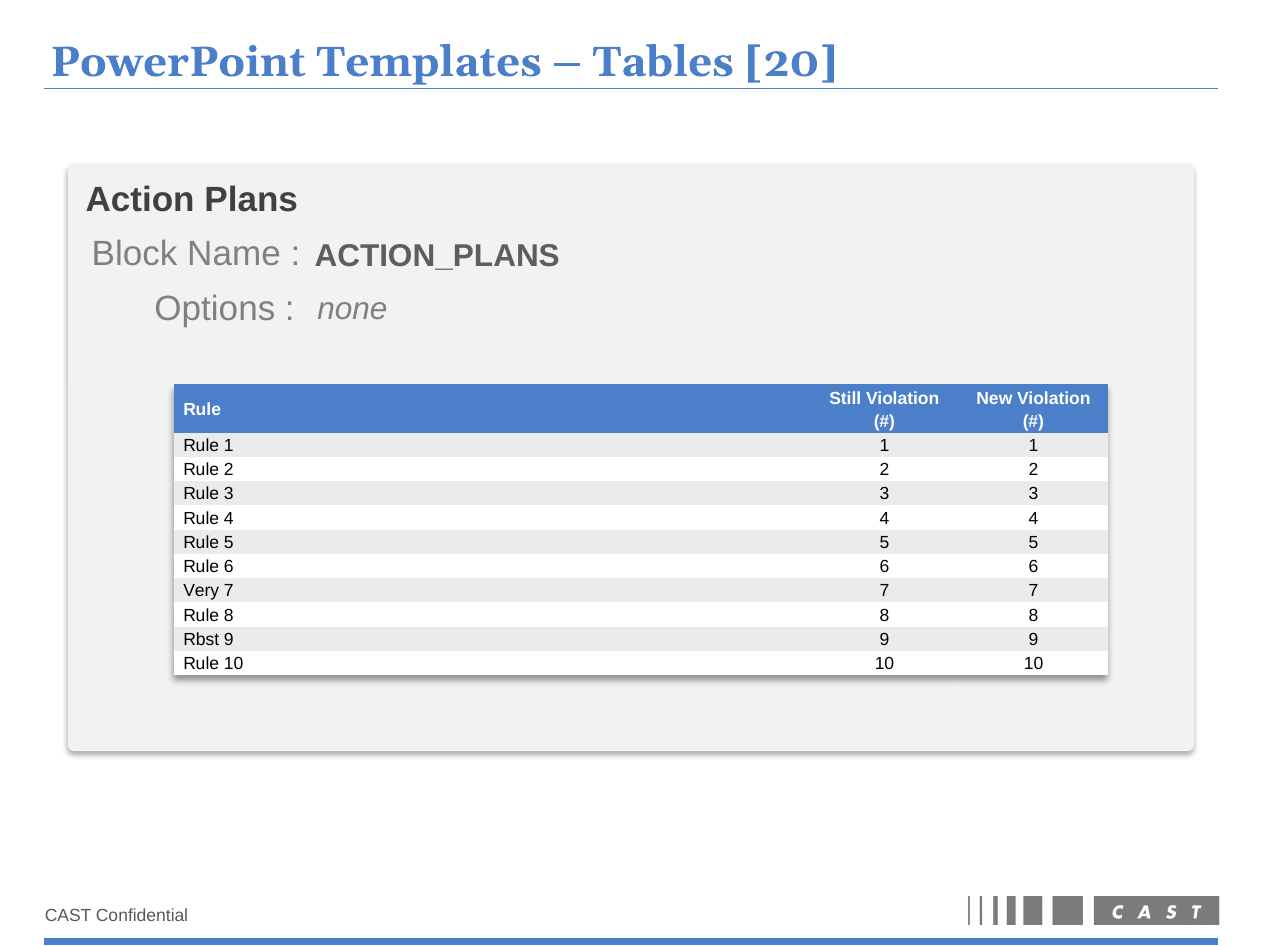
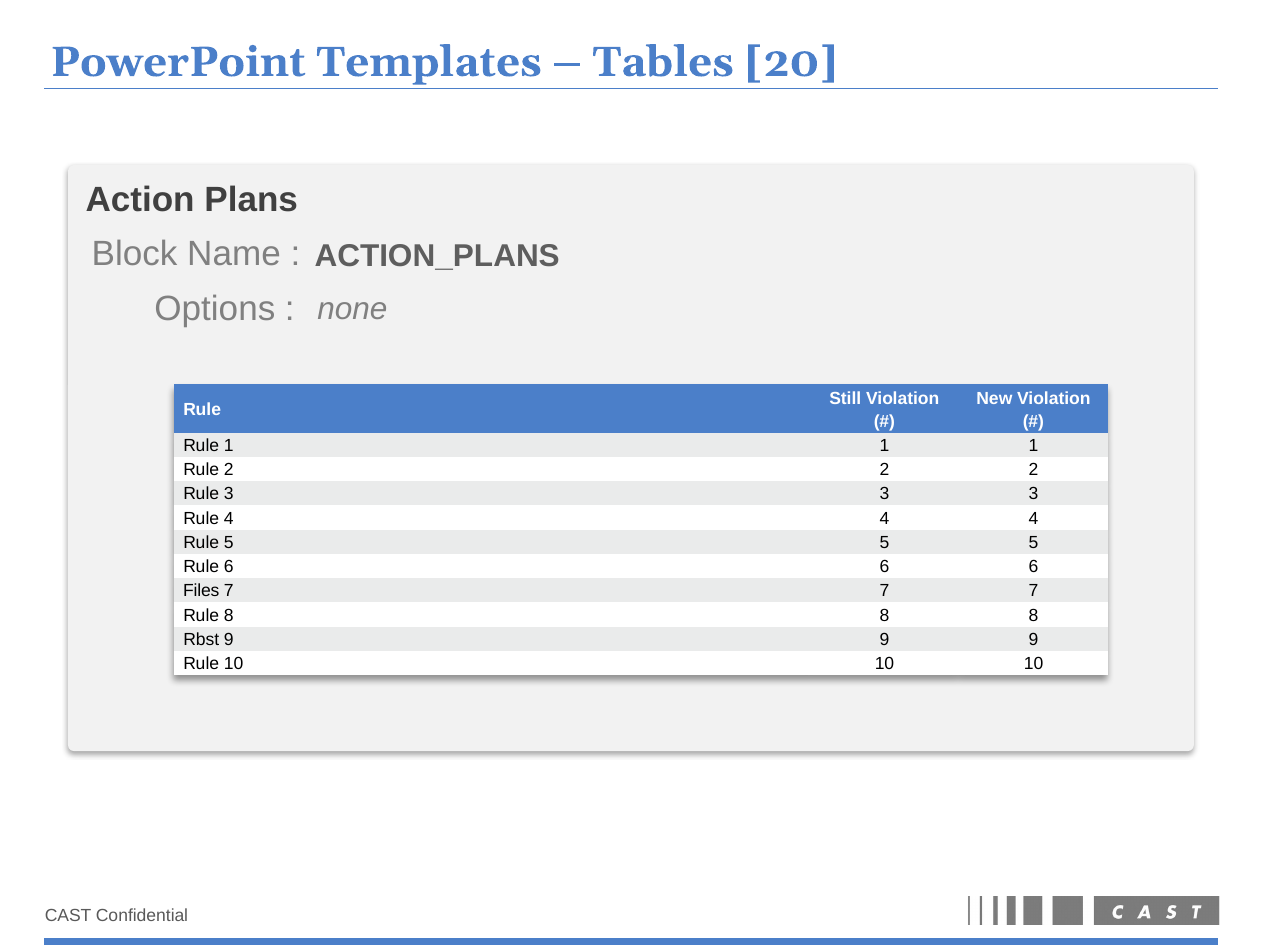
Very: Very -> Files
